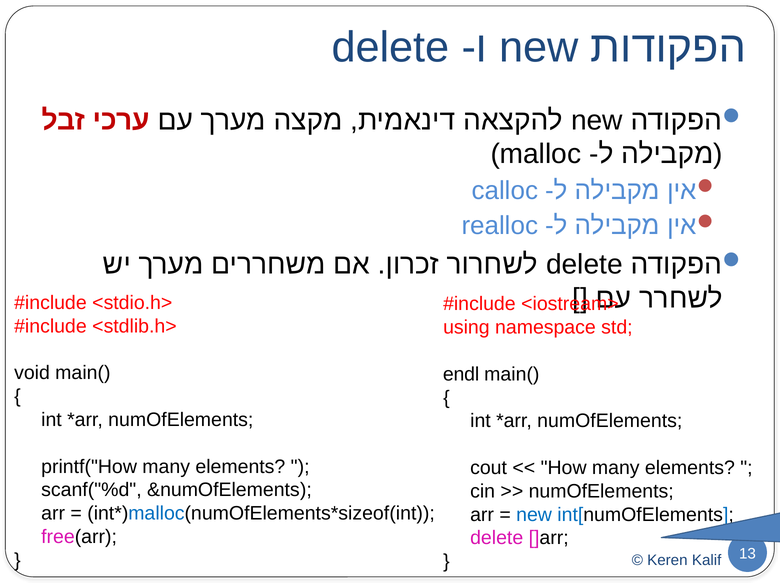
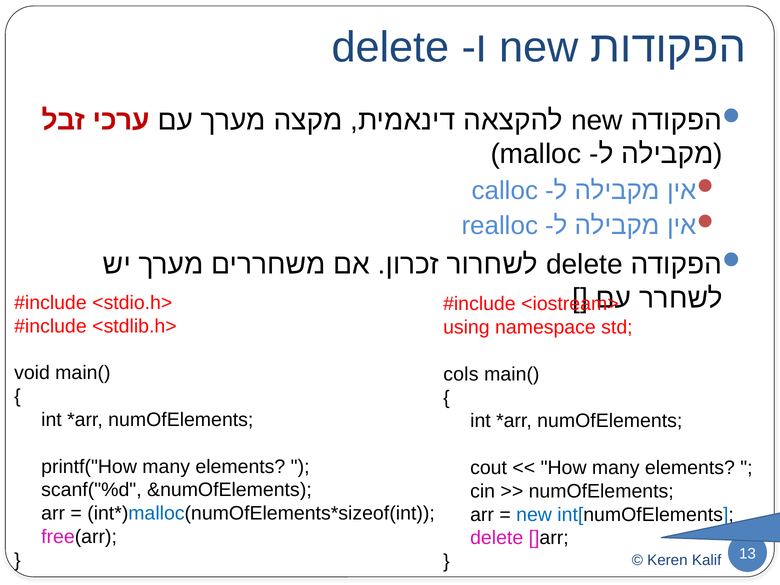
endl: endl -> cols
